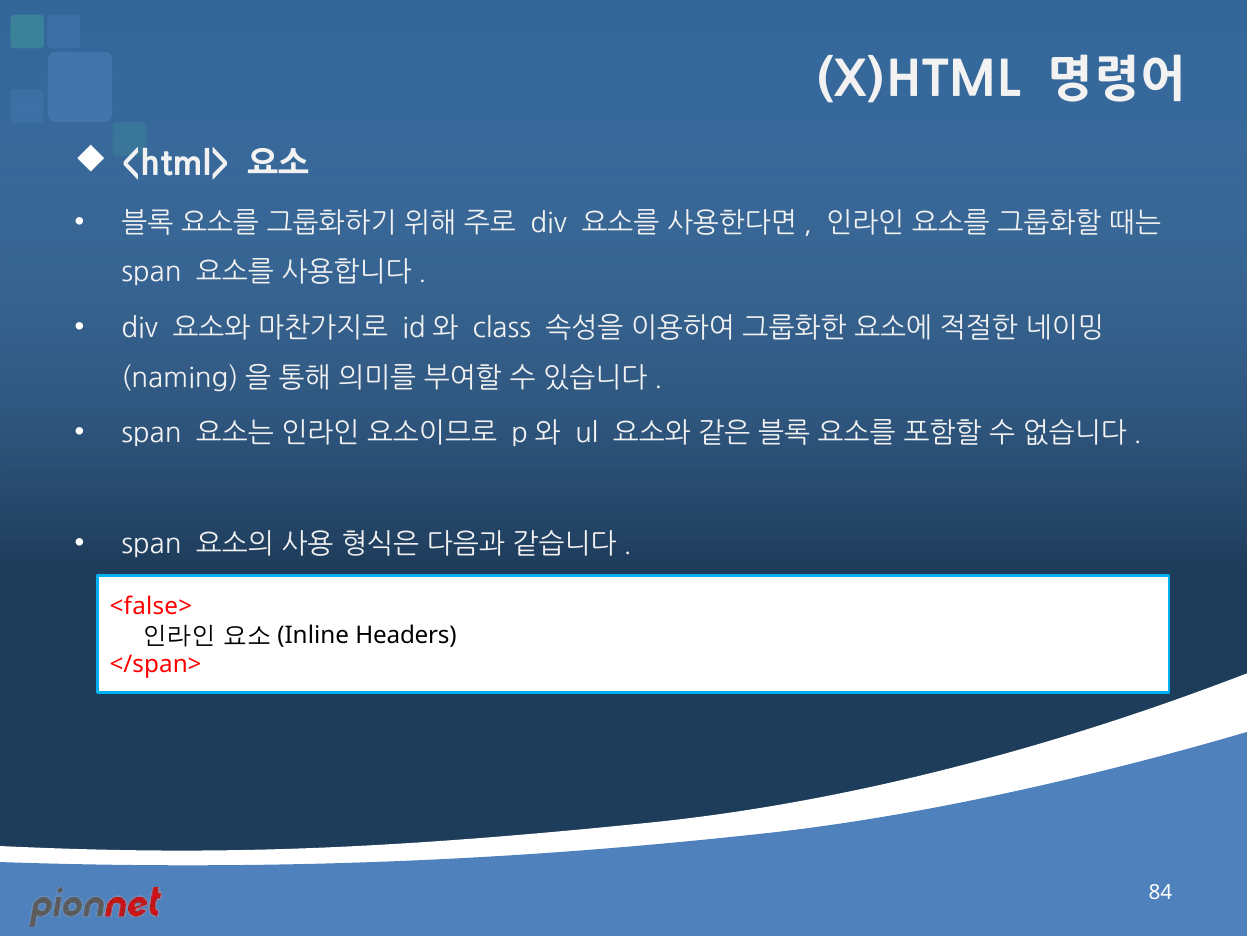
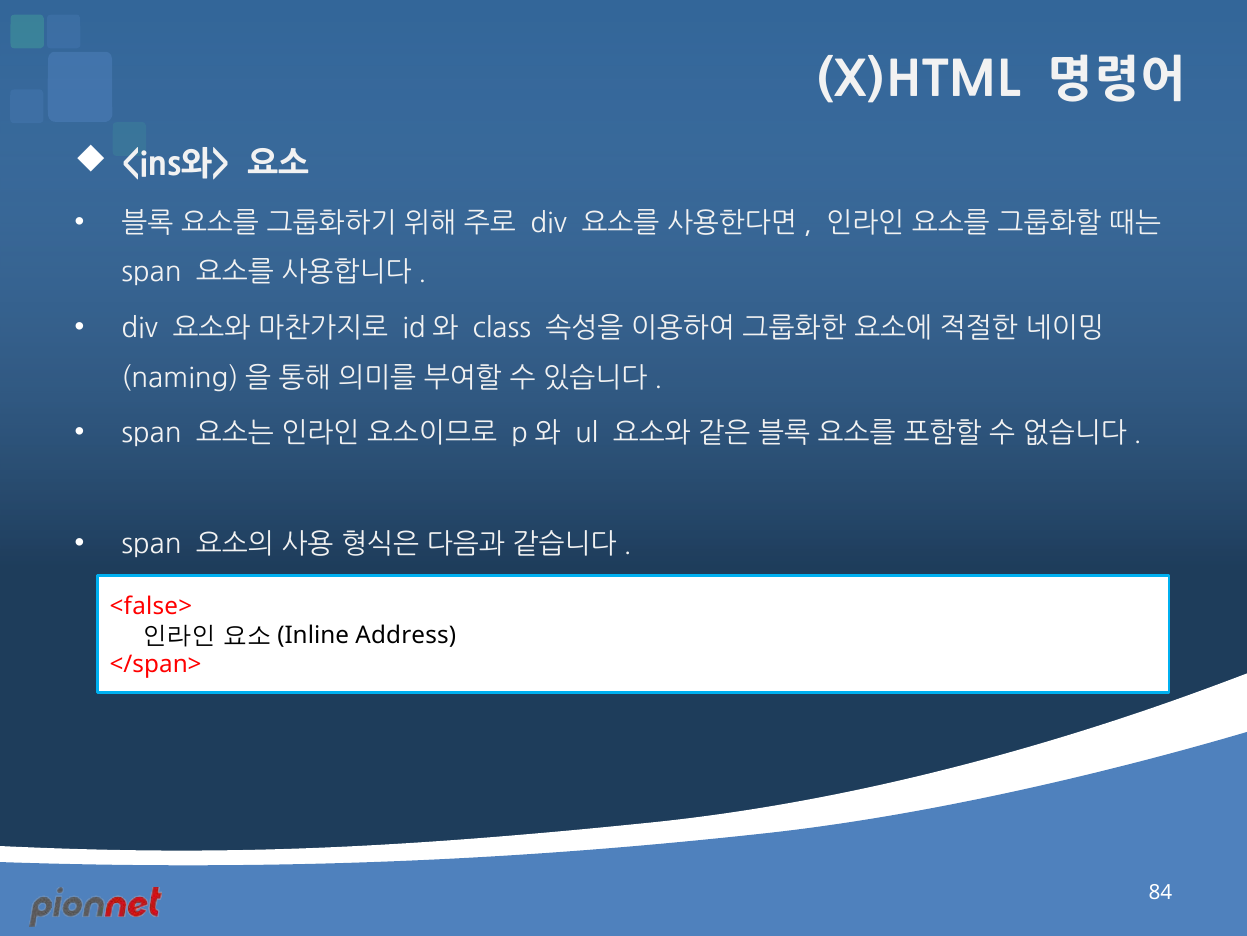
<html>: <html> -> <ins와>
Headers: Headers -> Address
